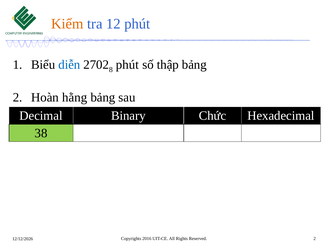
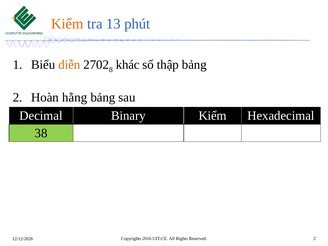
12: 12 -> 13
diễn colour: blue -> orange
phút at (127, 65): phút -> khác
Binary Chức: Chức -> Kiểm
